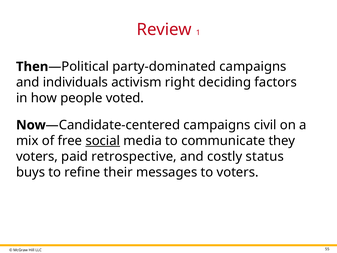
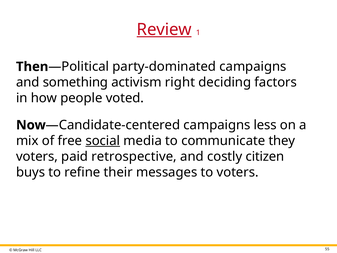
Review underline: none -> present
individuals: individuals -> something
civil: civil -> less
status: status -> citizen
